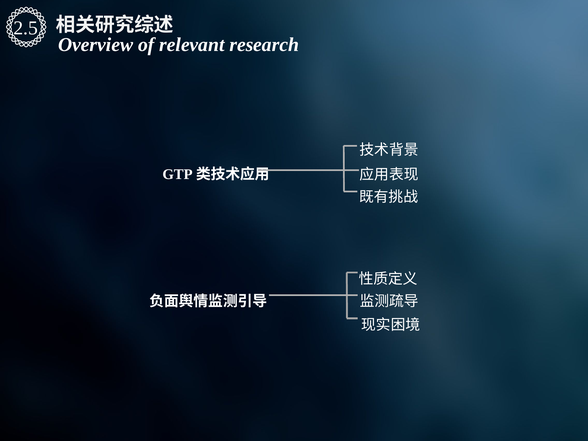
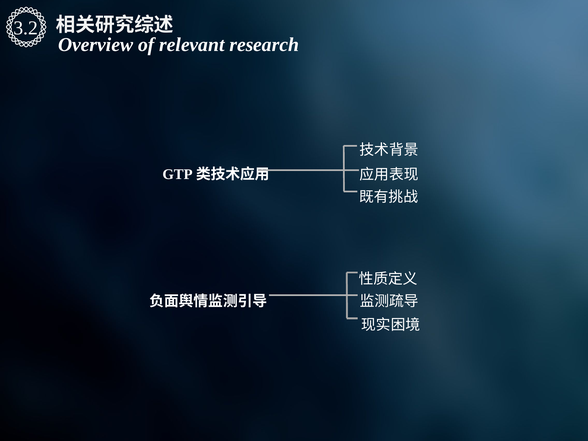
2.5: 2.5 -> 3.2
